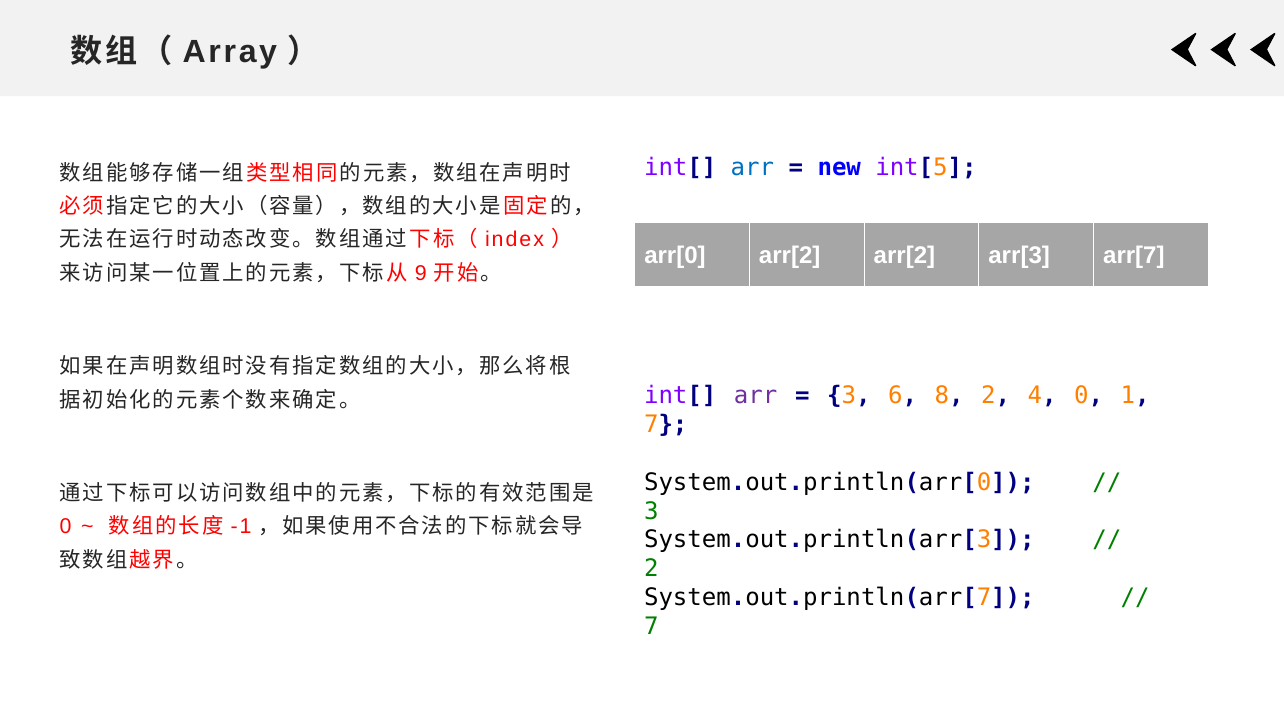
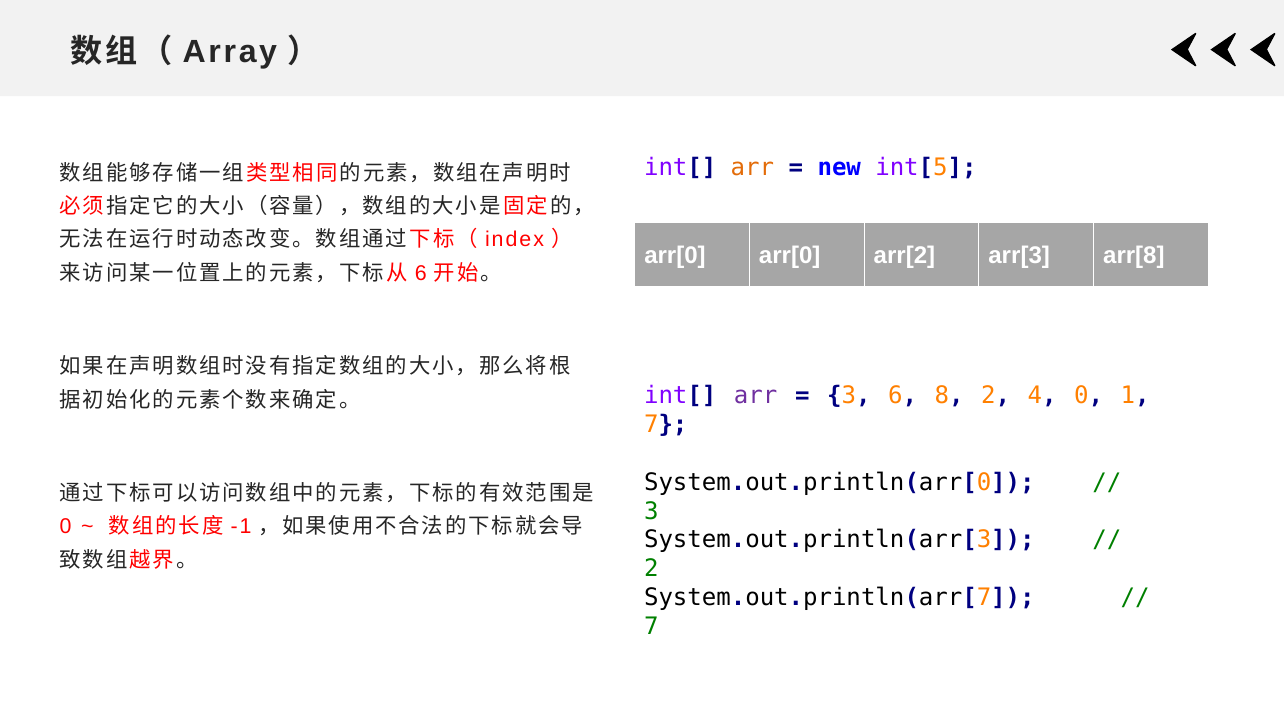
arr at (752, 167) colour: blue -> orange
arr[0 arr[2: arr[2 -> arr[0
arr[7: arr[7 -> arr[8
9 at (421, 273): 9 -> 6
